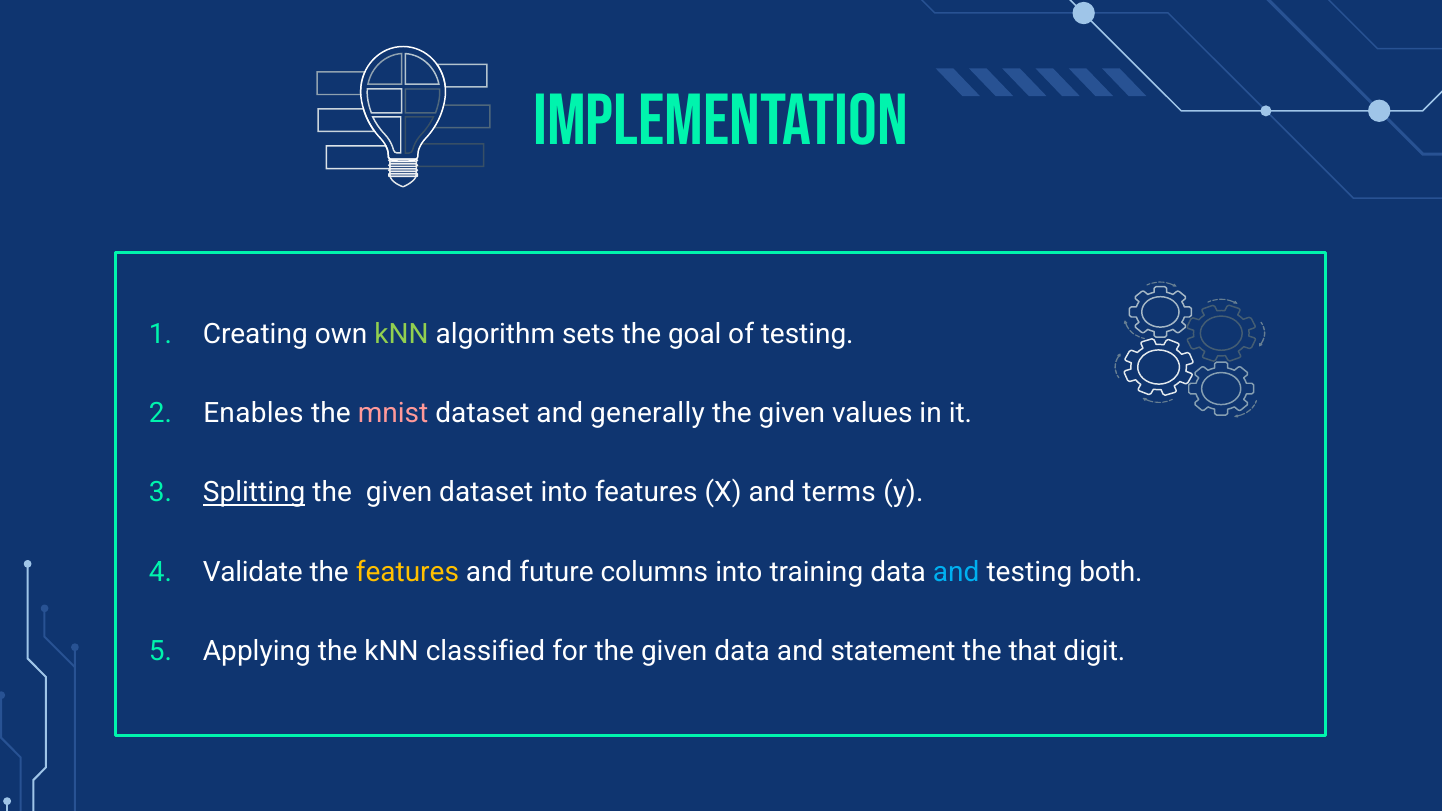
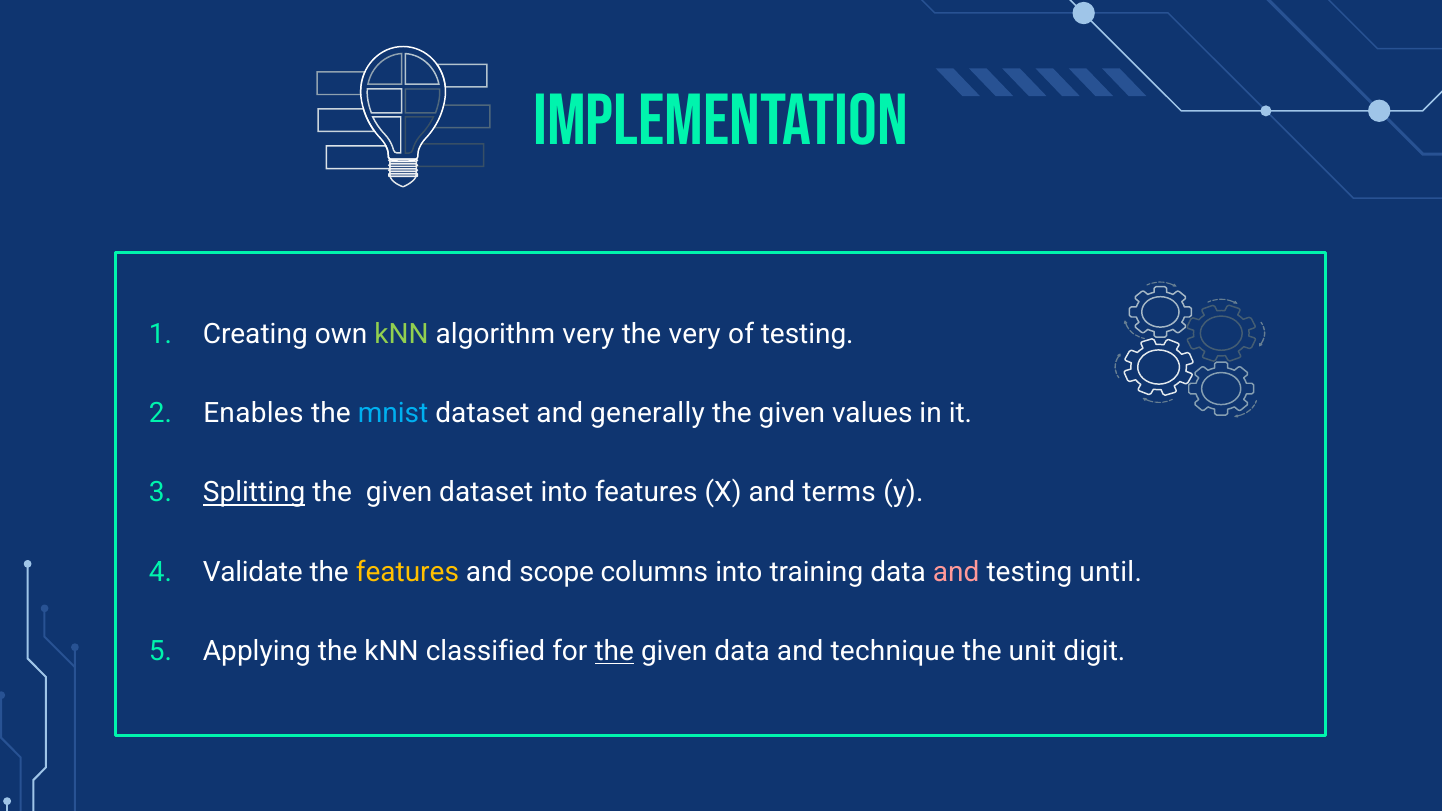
algorithm sets: sets -> very
the goal: goal -> very
mnist colour: pink -> light blue
future: future -> scope
and at (956, 572) colour: light blue -> pink
both: both -> until
the at (614, 652) underline: none -> present
statement: statement -> technique
that: that -> unit
